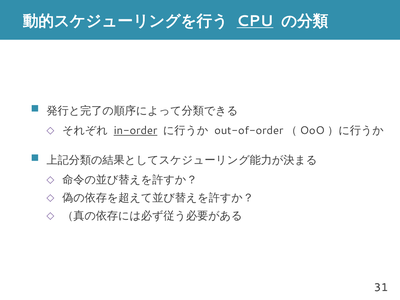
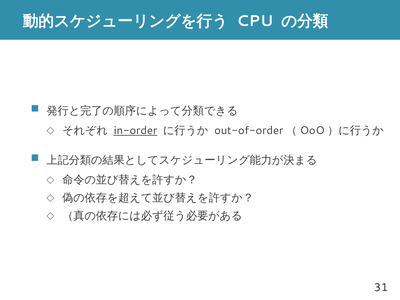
CPU underline: present -> none
